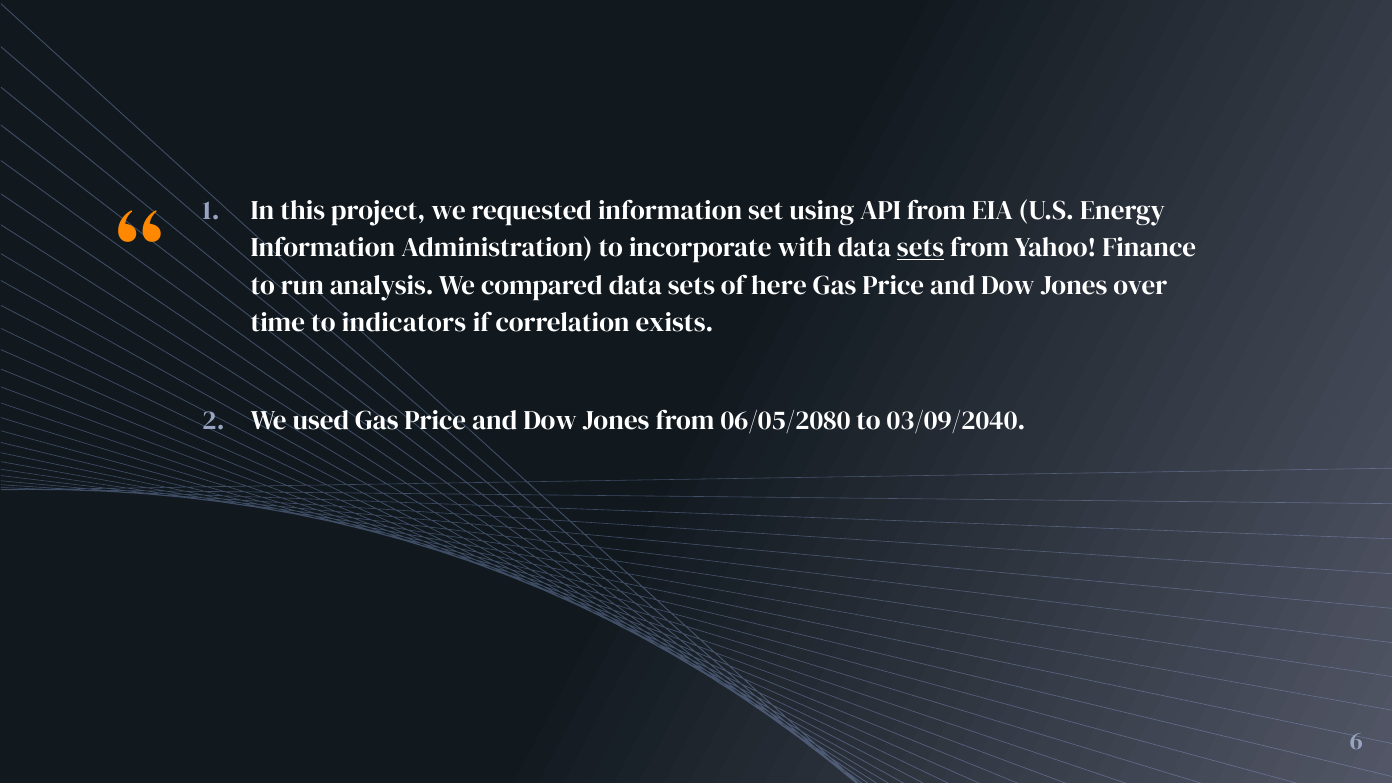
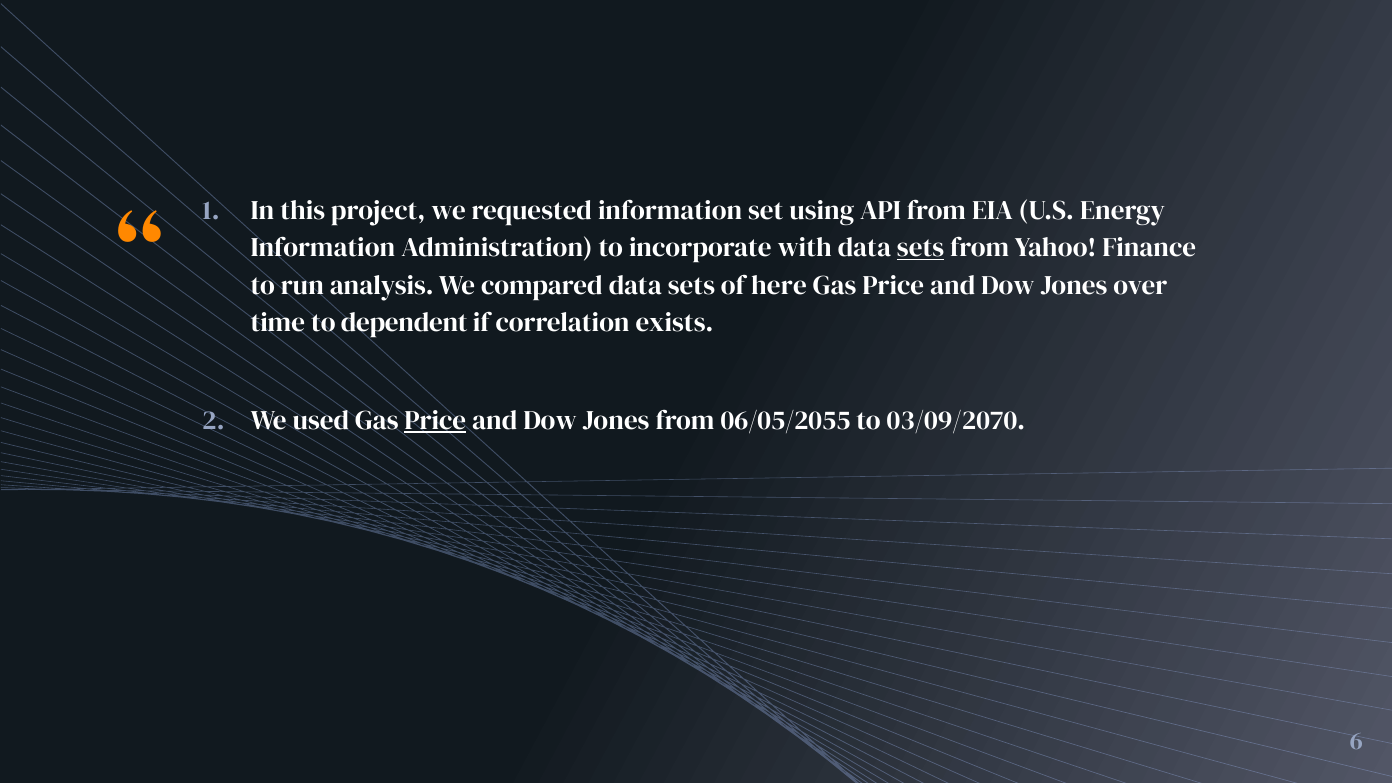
indicators: indicators -> dependent
Price at (435, 420) underline: none -> present
06/05/2080: 06/05/2080 -> 06/05/2055
03/09/2040: 03/09/2040 -> 03/09/2070
